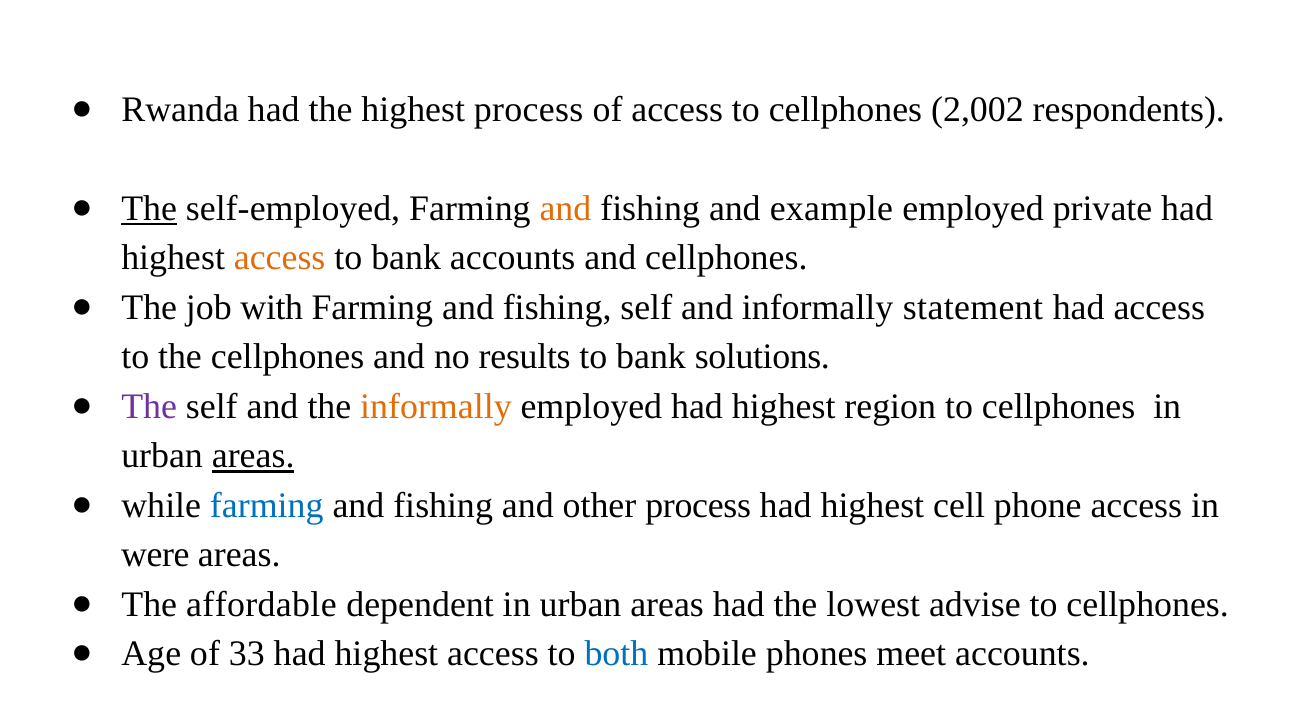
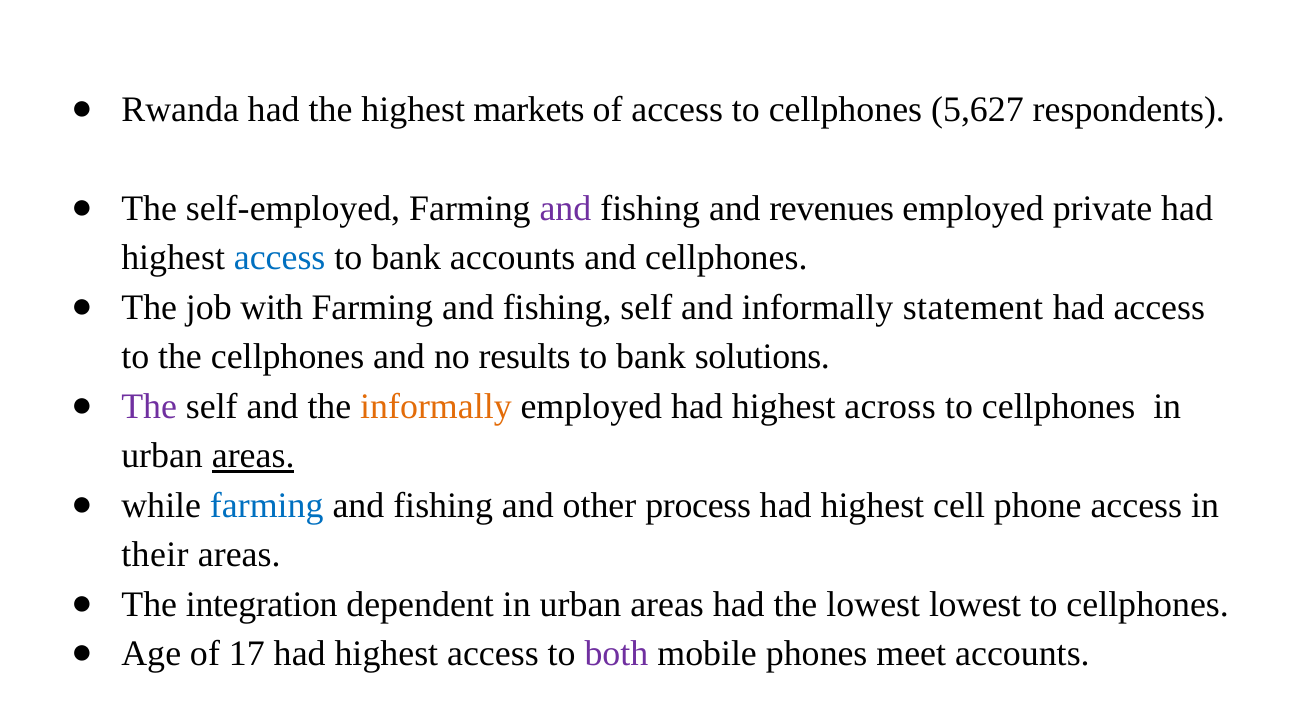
highest process: process -> markets
2,002: 2,002 -> 5,627
The at (149, 209) underline: present -> none
and at (565, 209) colour: orange -> purple
example: example -> revenues
access at (280, 258) colour: orange -> blue
region: region -> across
were: were -> their
affordable: affordable -> integration
lowest advise: advise -> lowest
33: 33 -> 17
both colour: blue -> purple
